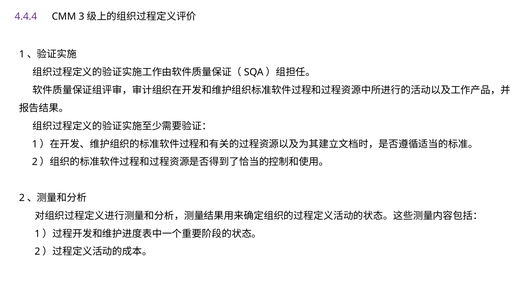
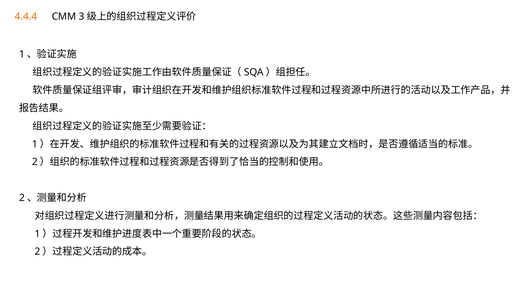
4.4.4 colour: purple -> orange
